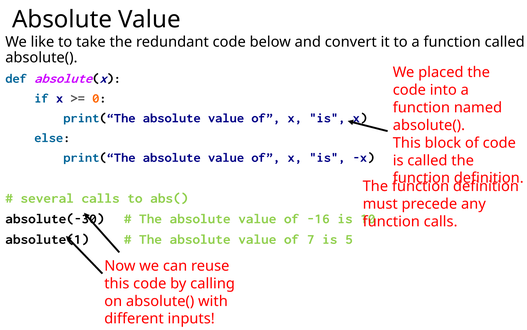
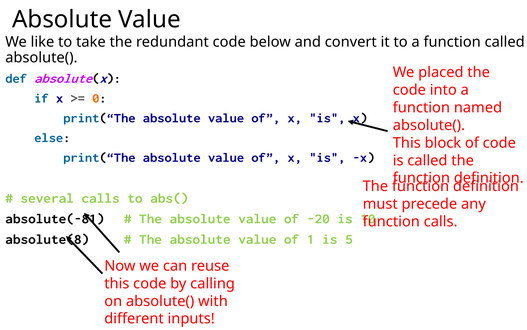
absolute(-30: absolute(-30 -> absolute(-81
-16: -16 -> -20
absolute(1: absolute(1 -> absolute(8
7: 7 -> 1
